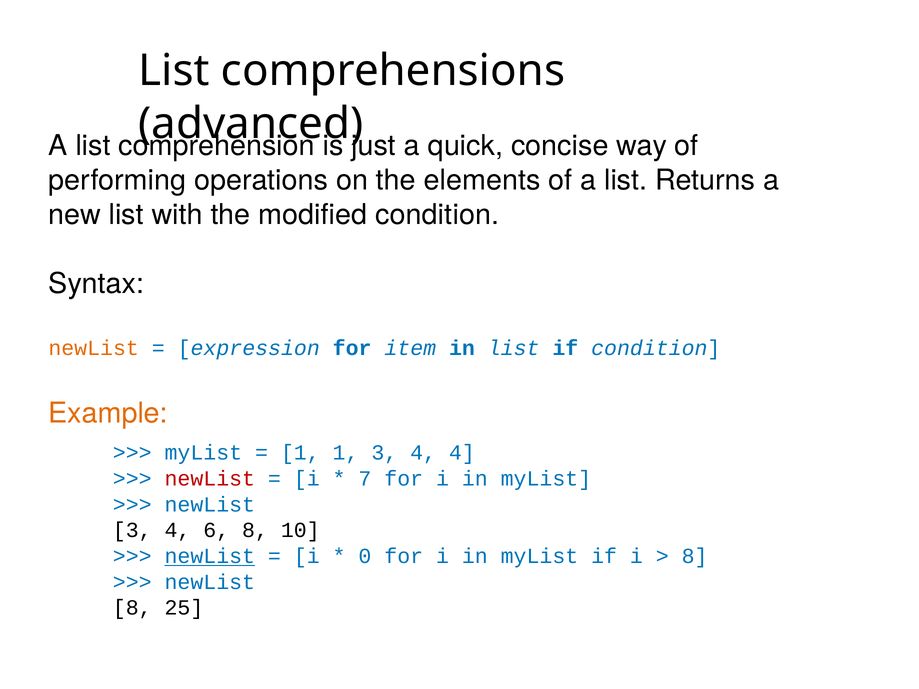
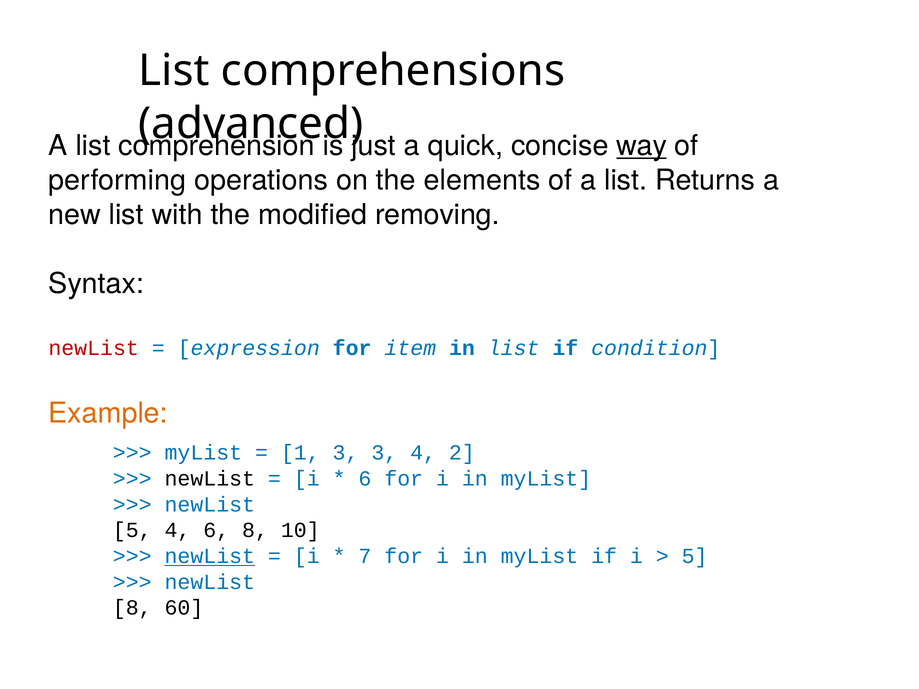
way underline: none -> present
modified condition: condition -> removing
newList at (94, 348) colour: orange -> red
1 1: 1 -> 3
4 4: 4 -> 2
newList at (210, 479) colour: red -> black
7 at (365, 479): 7 -> 6
3 at (132, 531): 3 -> 5
0: 0 -> 7
8 at (695, 556): 8 -> 5
25: 25 -> 60
